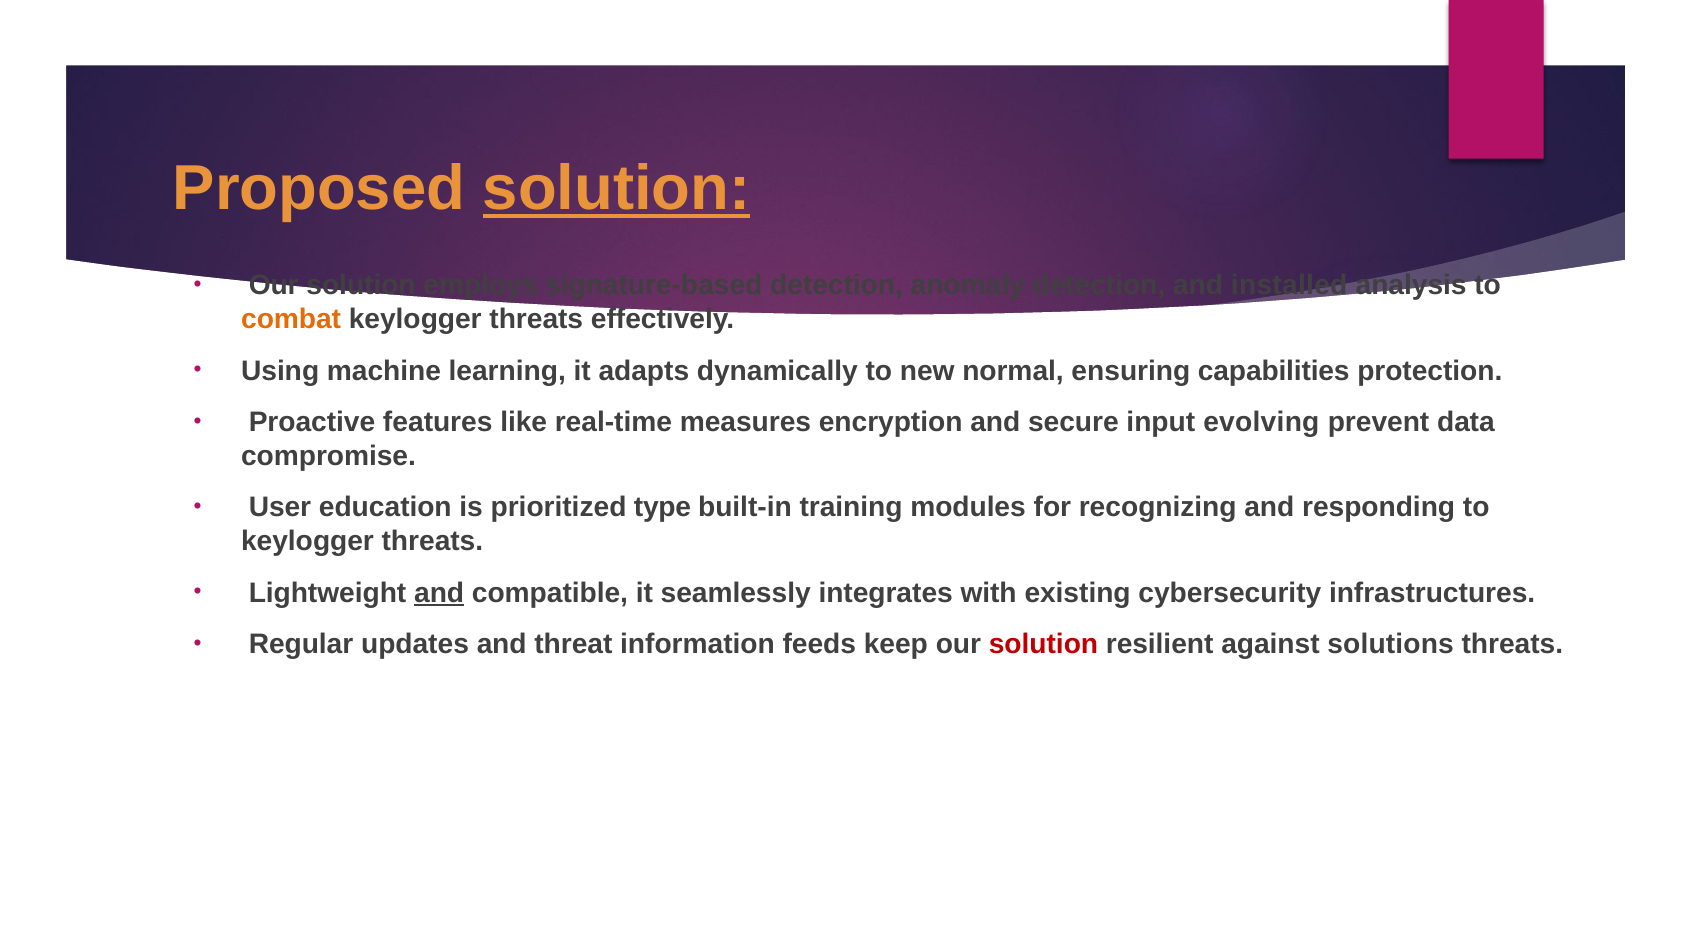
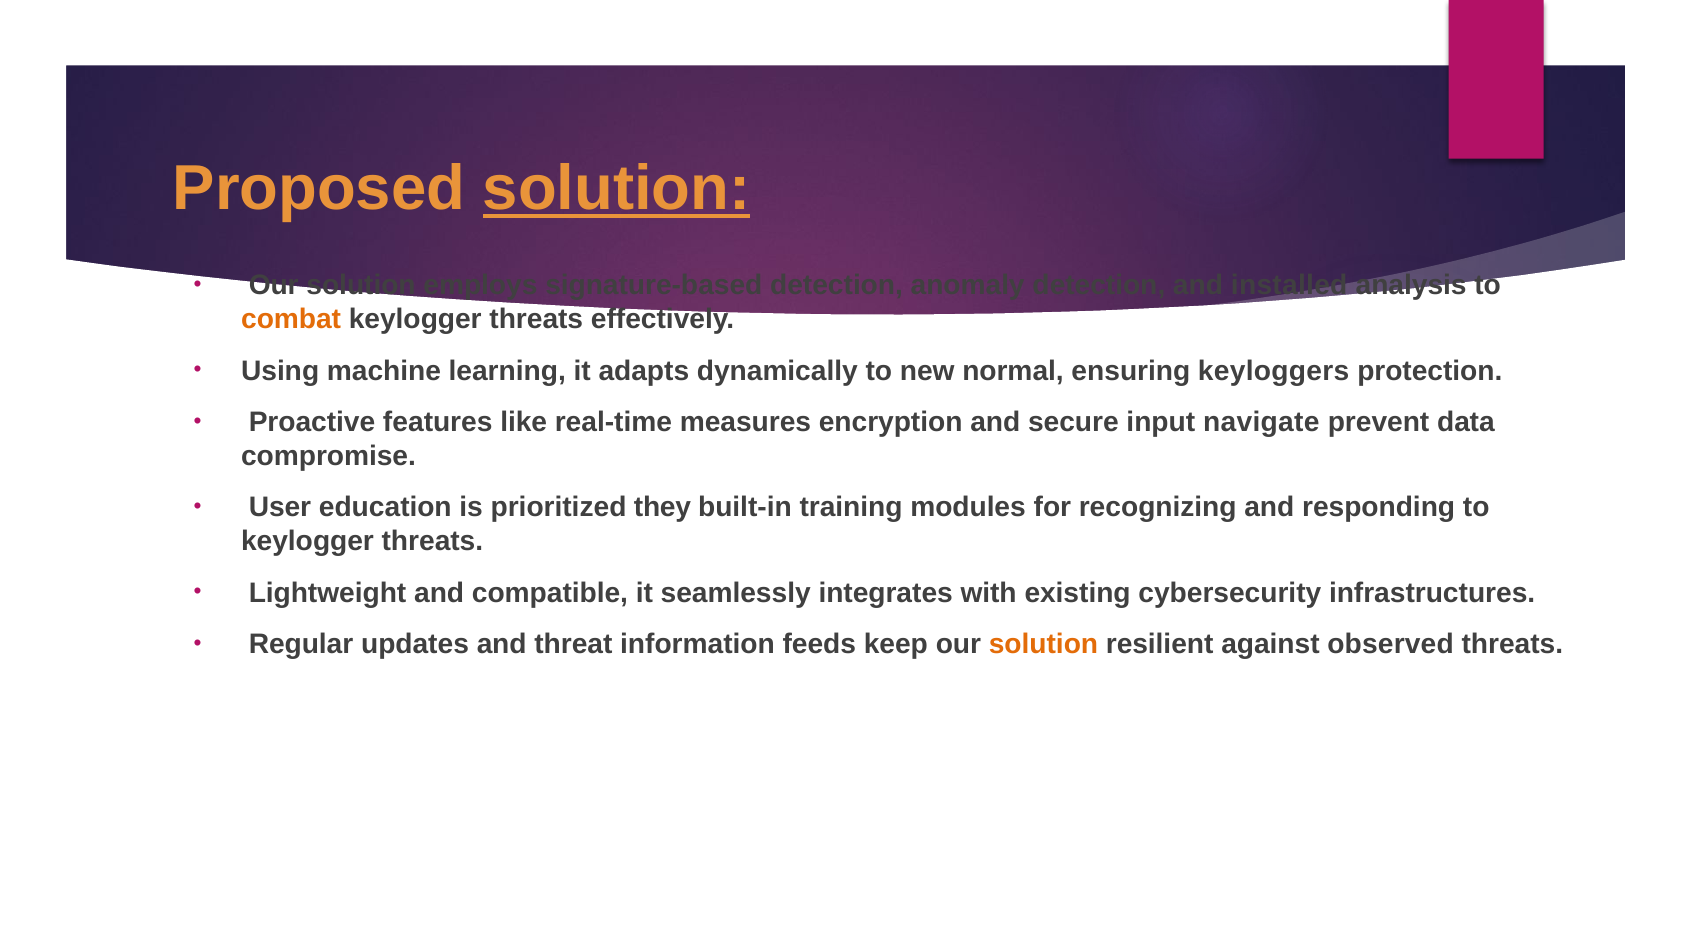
capabilities: capabilities -> keyloggers
evolving: evolving -> navigate
type: type -> they
and at (439, 593) underline: present -> none
solution at (1043, 644) colour: red -> orange
solutions: solutions -> observed
